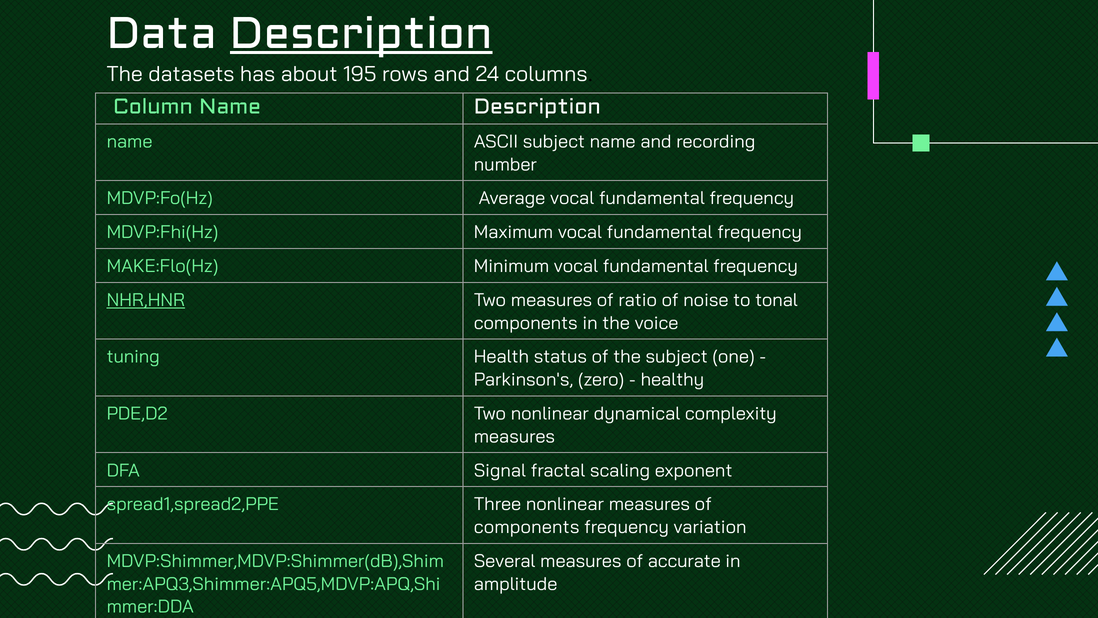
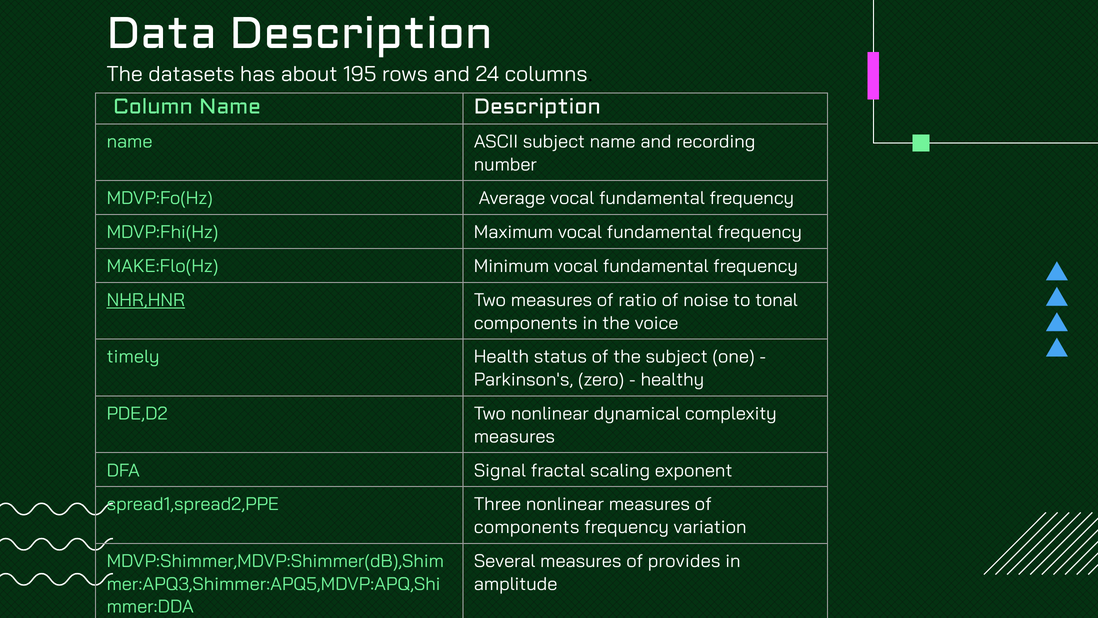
Description at (361, 34) underline: present -> none
tuning: tuning -> timely
accurate: accurate -> provides
